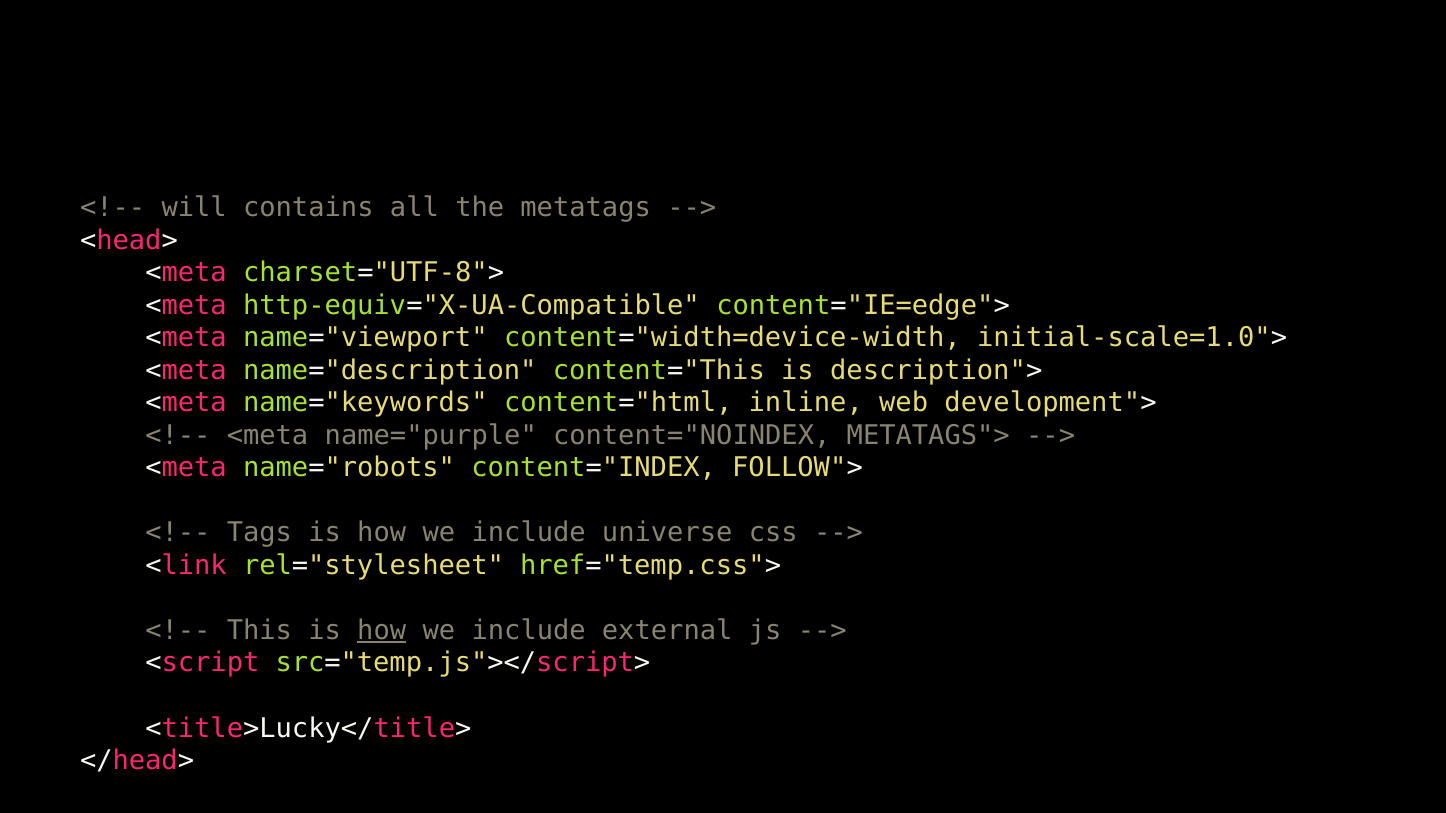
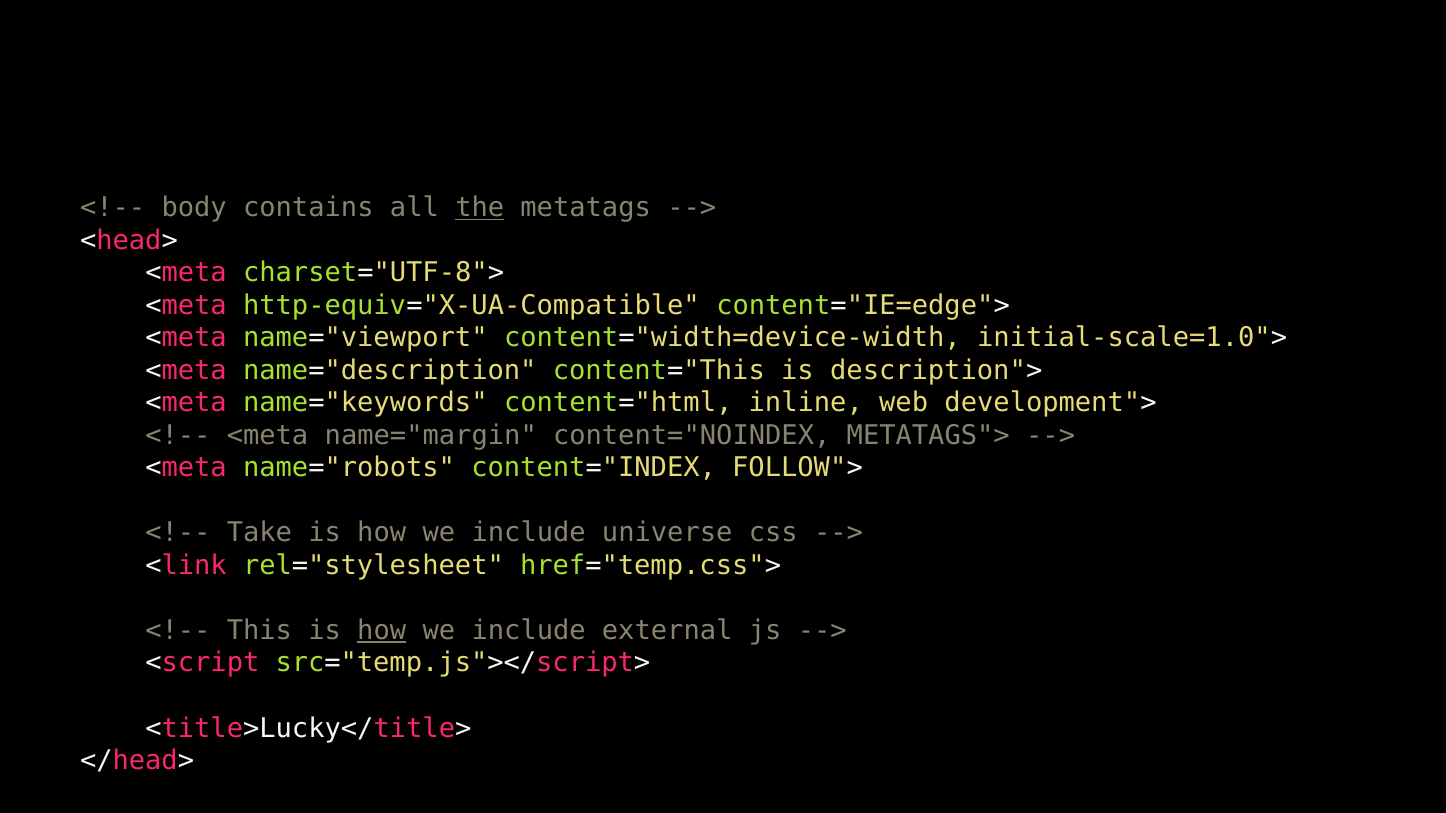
will: will -> body
the underline: none -> present
name="purple: name="purple -> name="margin
Tags: Tags -> Take
